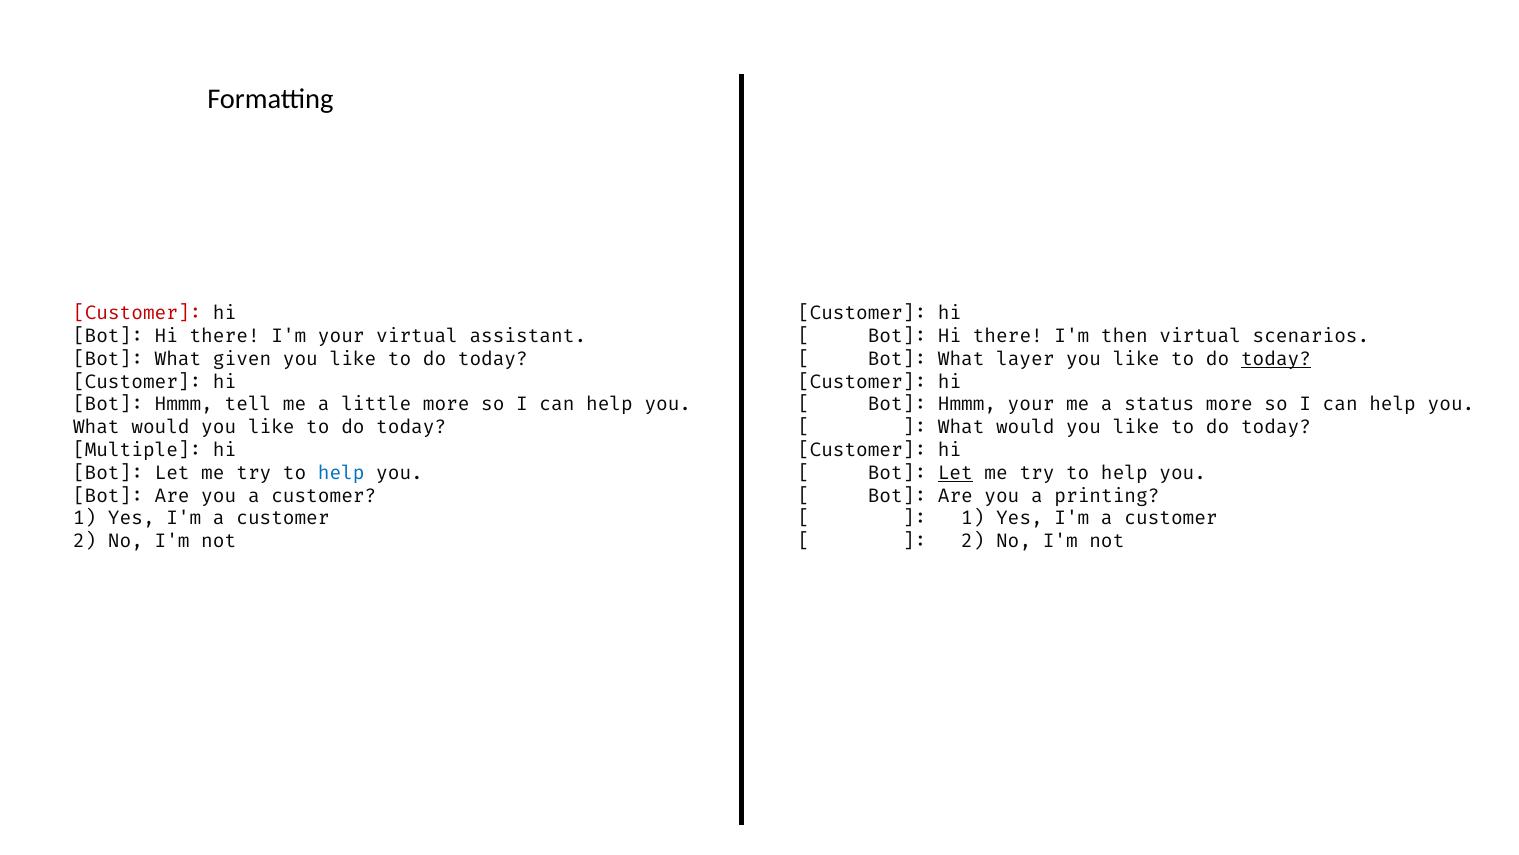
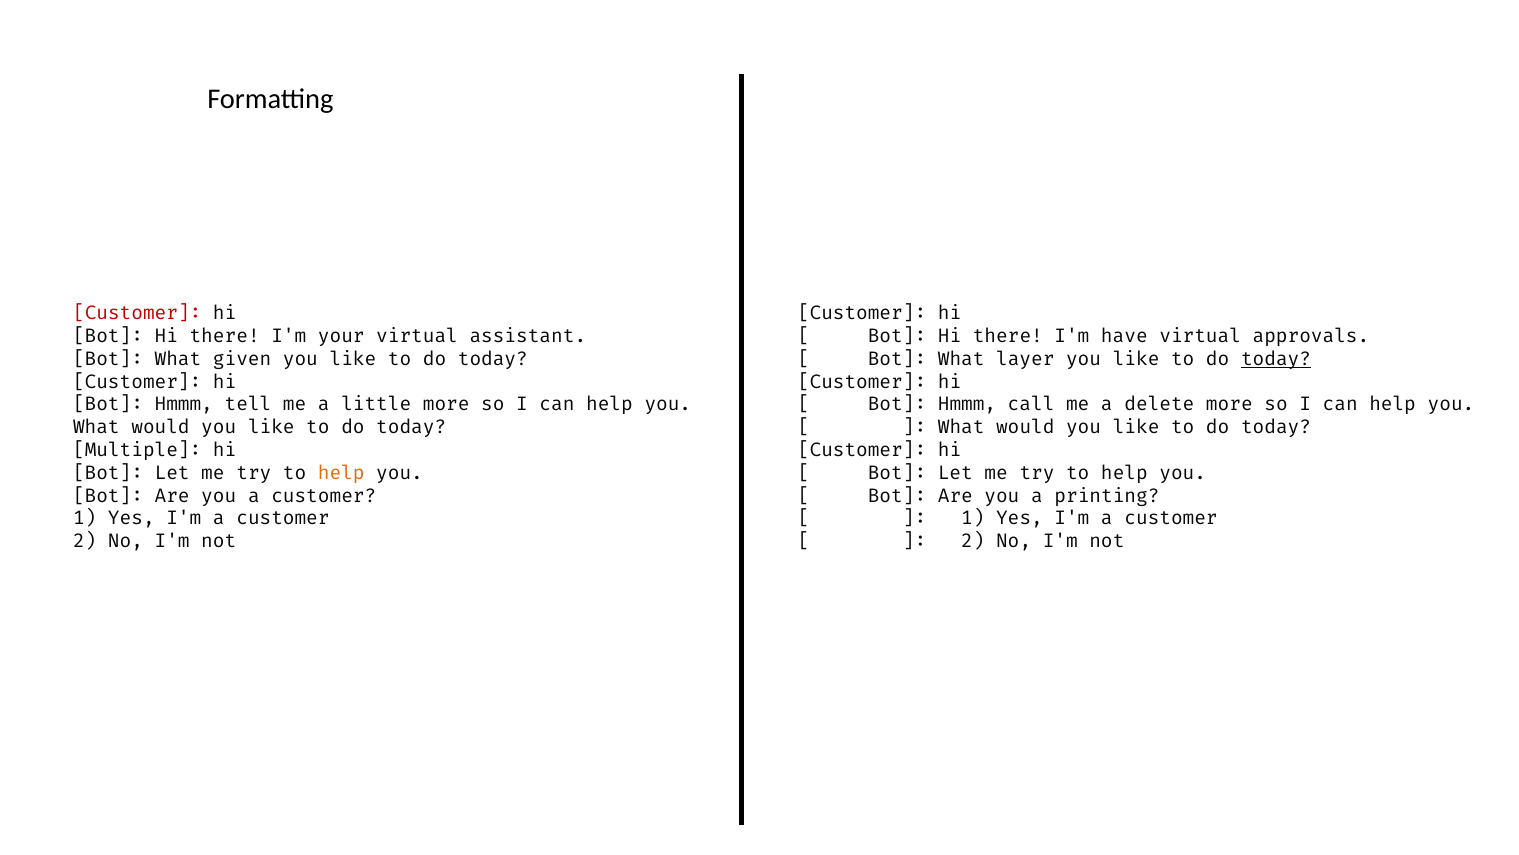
then: then -> have
scenarios: scenarios -> approvals
Hmmm your: your -> call
status: status -> delete
help at (341, 473) colour: blue -> orange
Let at (955, 473) underline: present -> none
